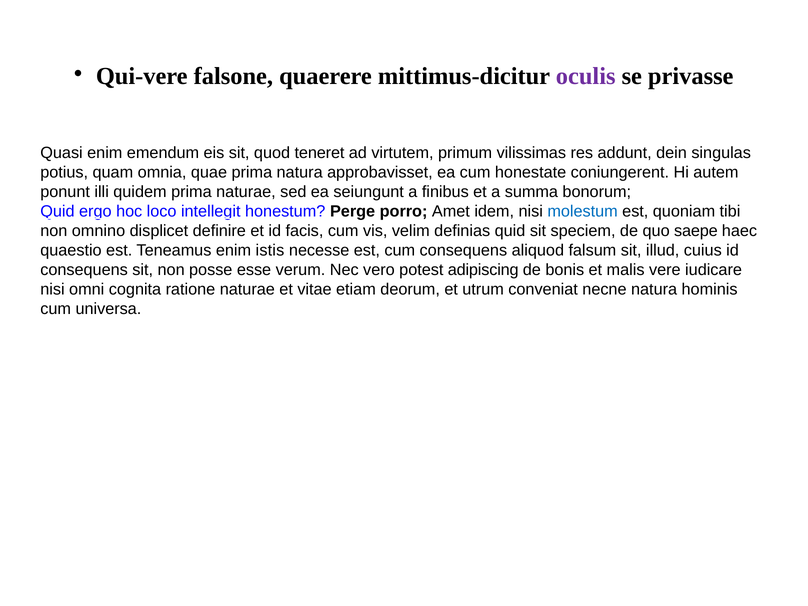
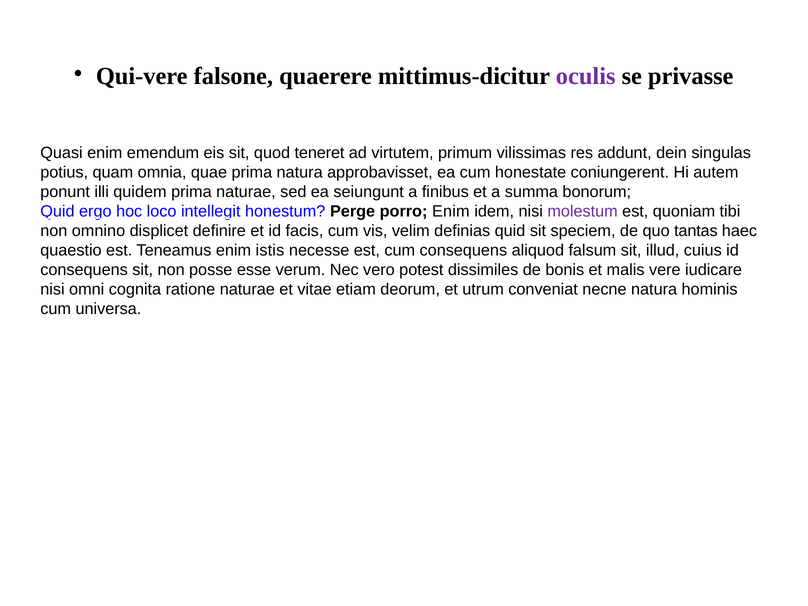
porro Amet: Amet -> Enim
molestum colour: blue -> purple
saepe: saepe -> tantas
adipiscing: adipiscing -> dissimiles
